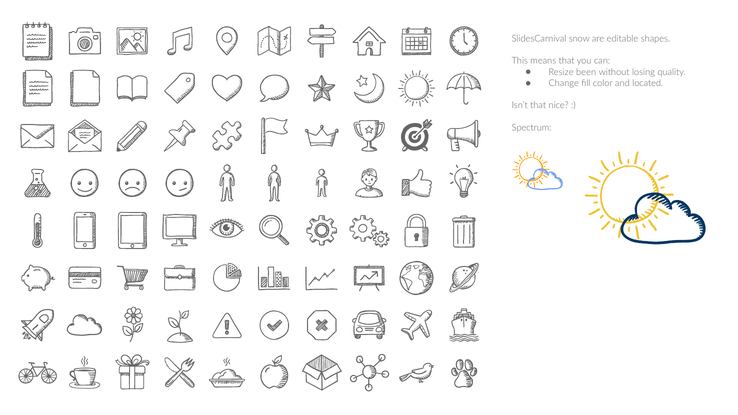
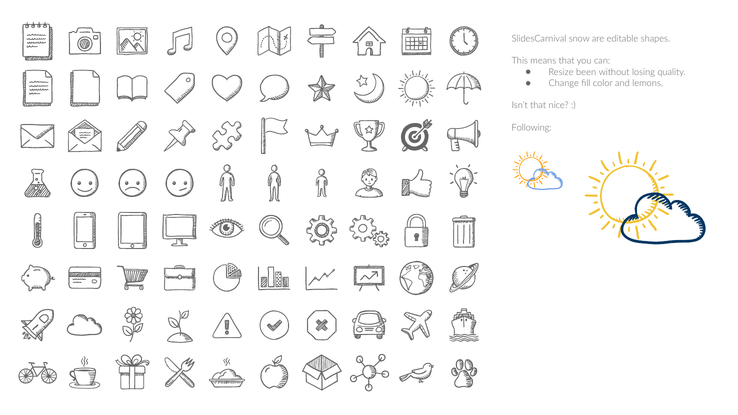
located: located -> lemons
Spectrum: Spectrum -> Following
